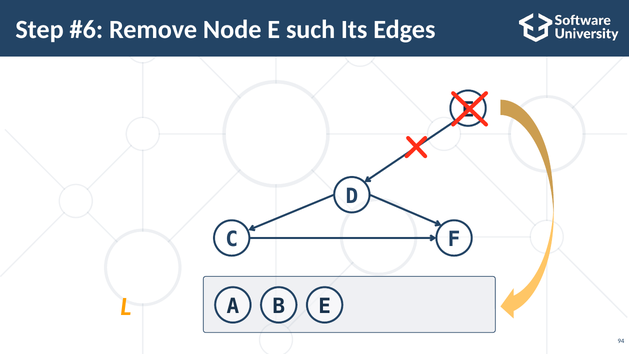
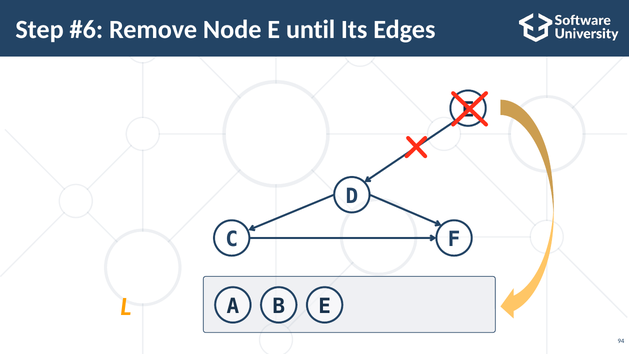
such: such -> until
